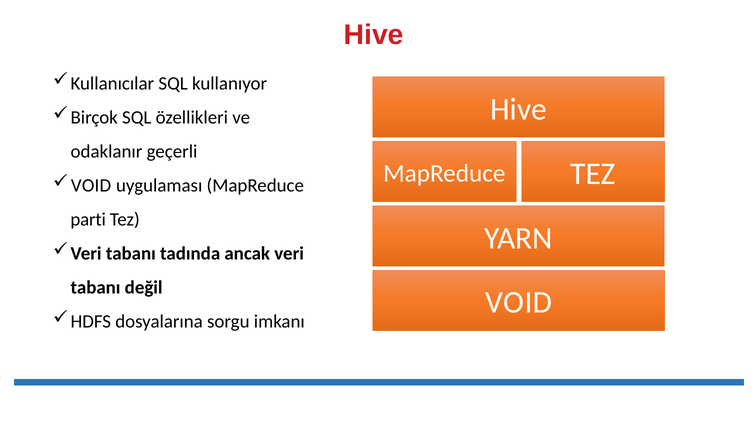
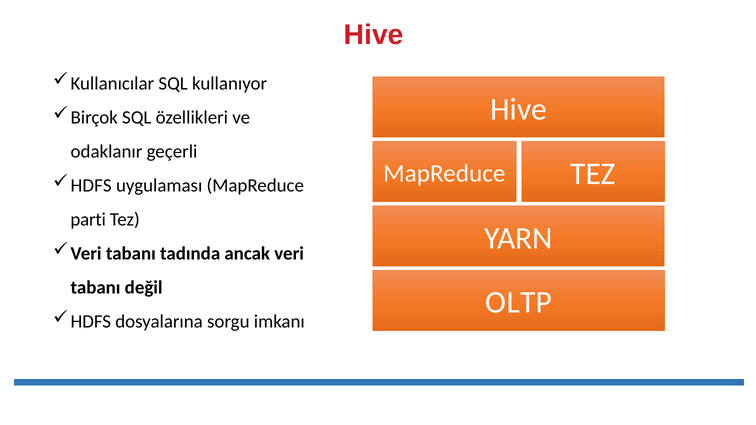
VOID at (91, 185): VOID -> HDFS
VOID at (519, 303): VOID -> OLTP
